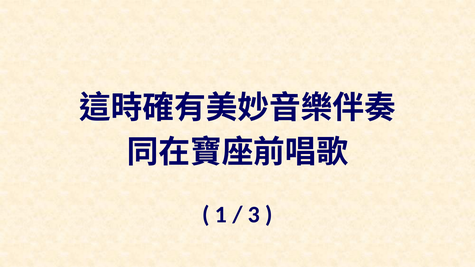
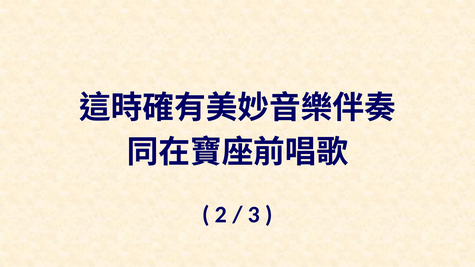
1: 1 -> 2
